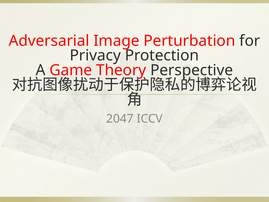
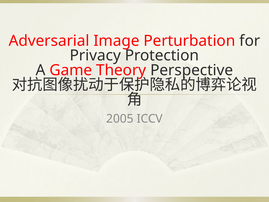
2047: 2047 -> 2005
